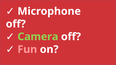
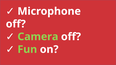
Fun colour: pink -> light green
